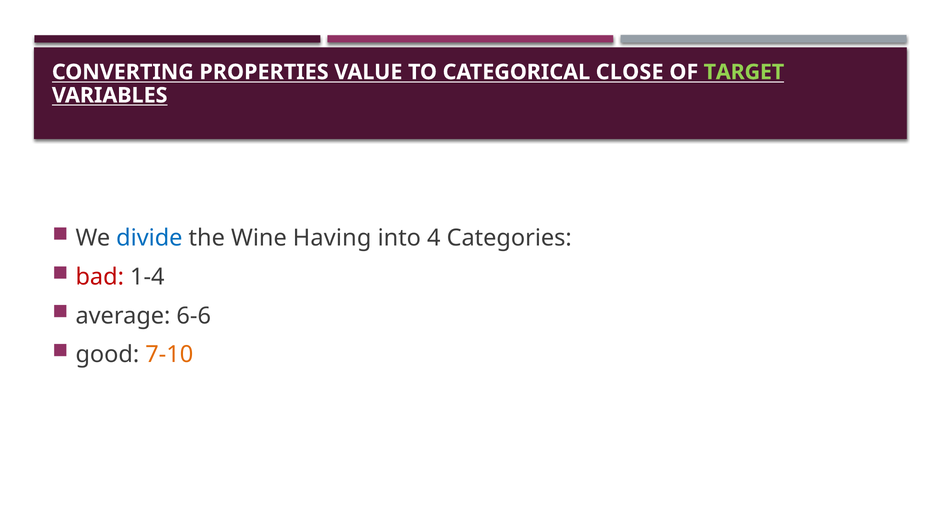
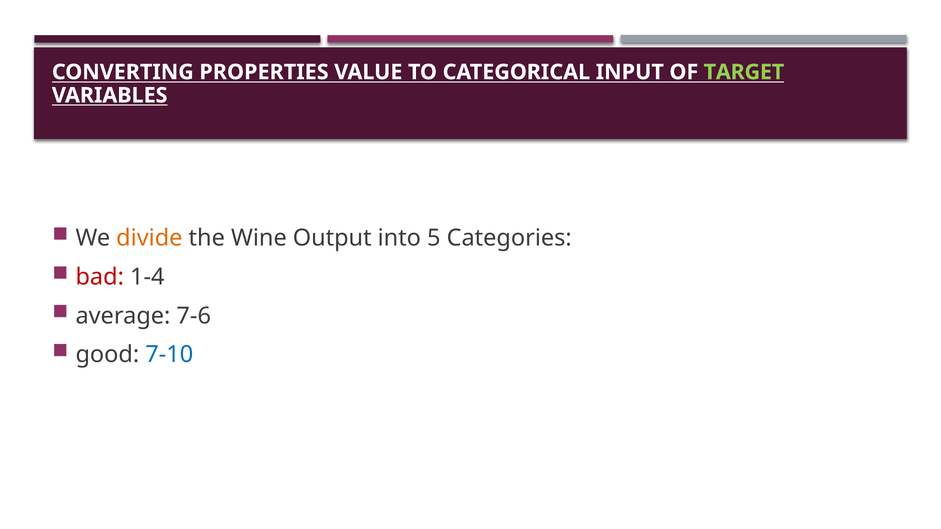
CLOSE: CLOSE -> INPUT
divide colour: blue -> orange
Having: Having -> Output
4: 4 -> 5
6-6: 6-6 -> 7-6
7-10 colour: orange -> blue
